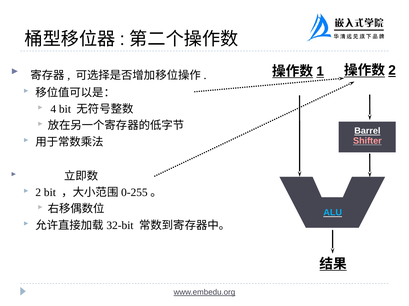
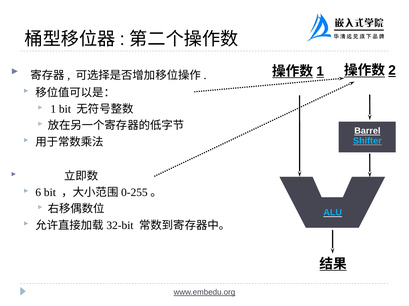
4: 4 -> 1
Shifter colour: pink -> light blue
2: 2 -> 6
